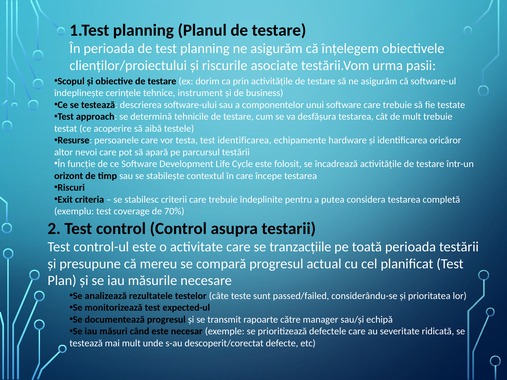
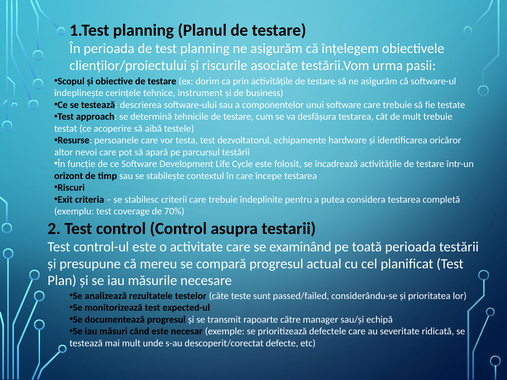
test identificarea: identificarea -> dezvoltatorul
tranzacțiile: tranzacțiile -> examinând
